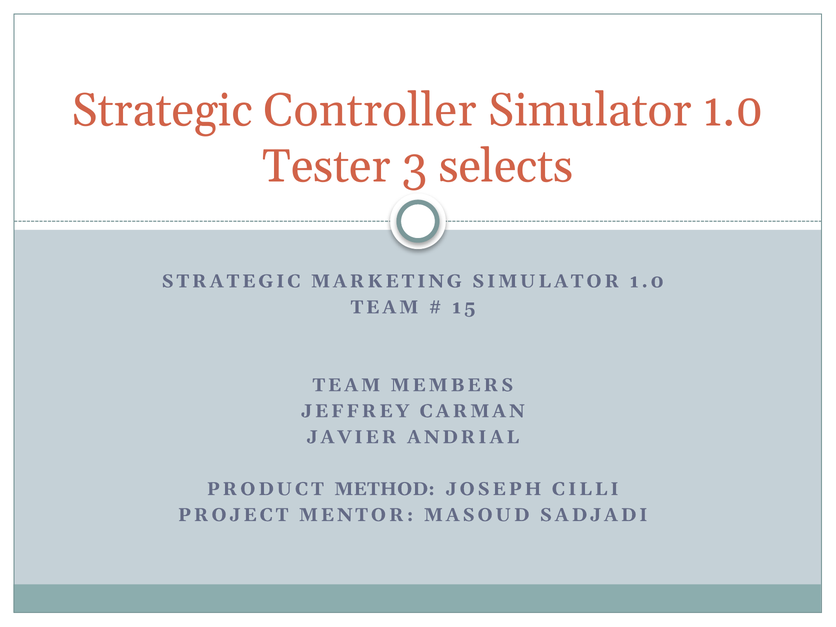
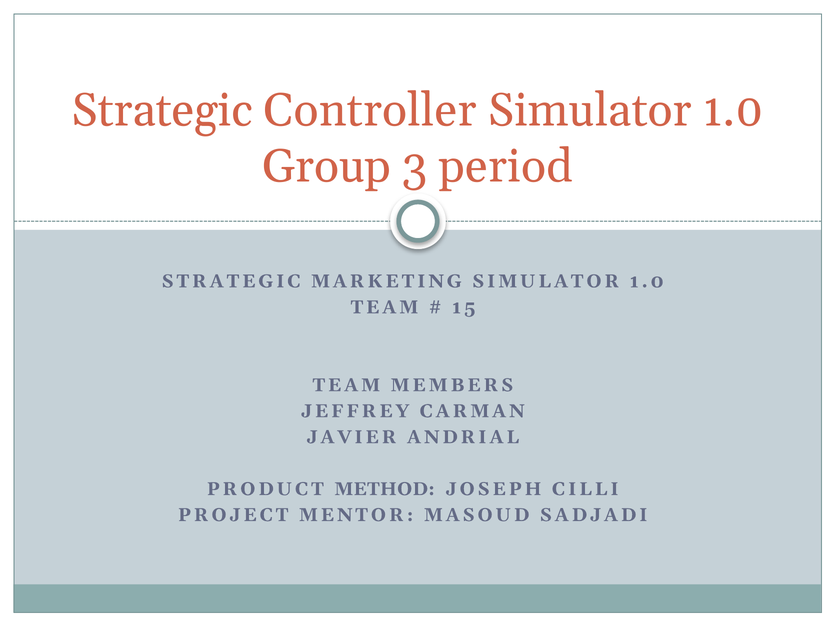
Tester: Tester -> Group
selects: selects -> period
